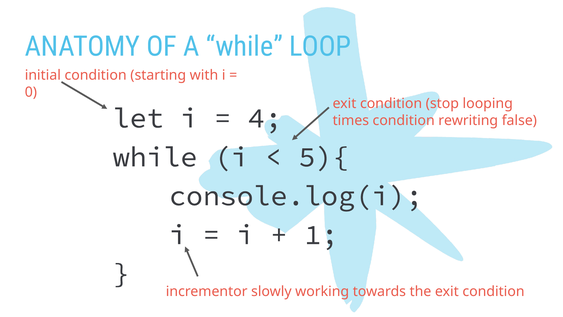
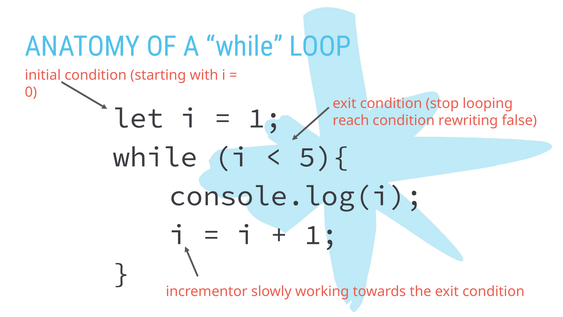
4 at (265, 118): 4 -> 1
times: times -> reach
